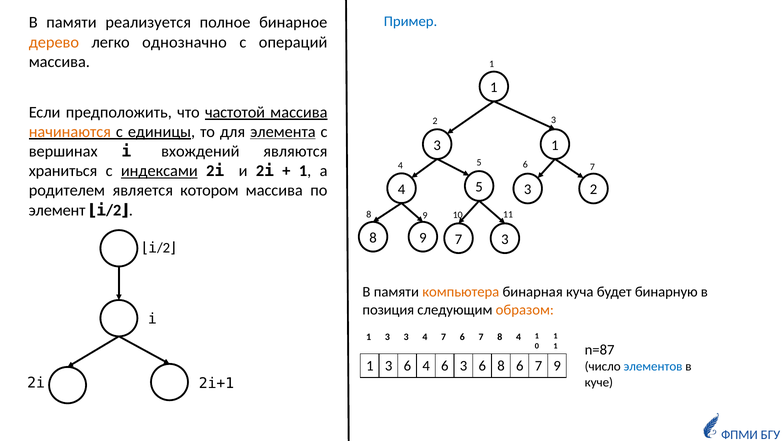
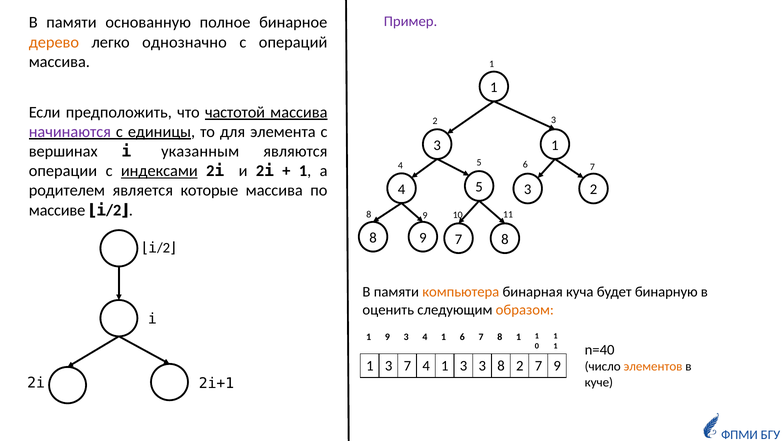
Пример colour: blue -> purple
реализуется: реализуется -> основанную
начинаются colour: orange -> purple
элемента underline: present -> none
вхождений: вхождений -> указанным
храниться: храниться -> операции
котором: котором -> которые
элемент: элемент -> массиве
3 at (505, 239): 3 -> 8
позиция: позиция -> оценить
3 at (387, 337): 3 -> 9
3 4 7: 7 -> 1
8 4: 4 -> 1
n=87: n=87 -> n=40
1 3 6: 6 -> 7
6 at (445, 366): 6 -> 1
6 at (482, 366): 6 -> 3
6 at (520, 366): 6 -> 2
элементов colour: blue -> orange
